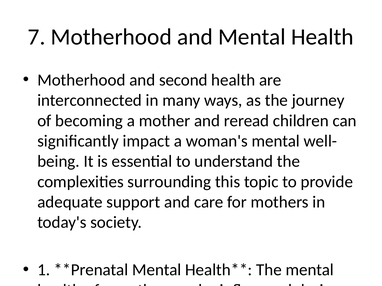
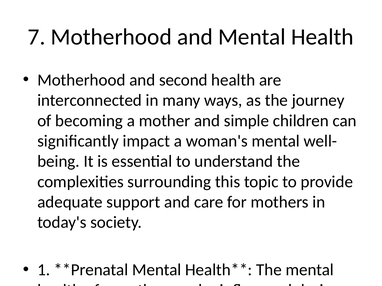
reread: reread -> simple
